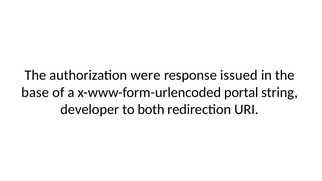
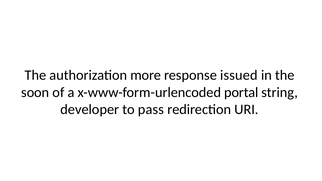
were: were -> more
base: base -> soon
both: both -> pass
